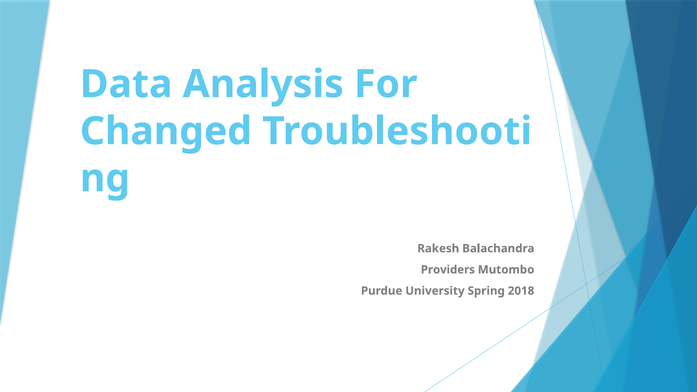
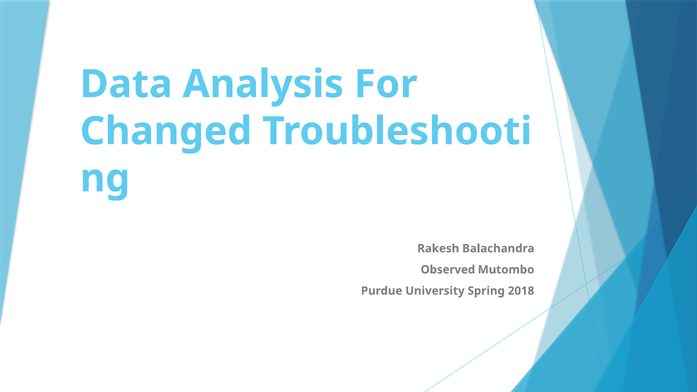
Providers: Providers -> Observed
